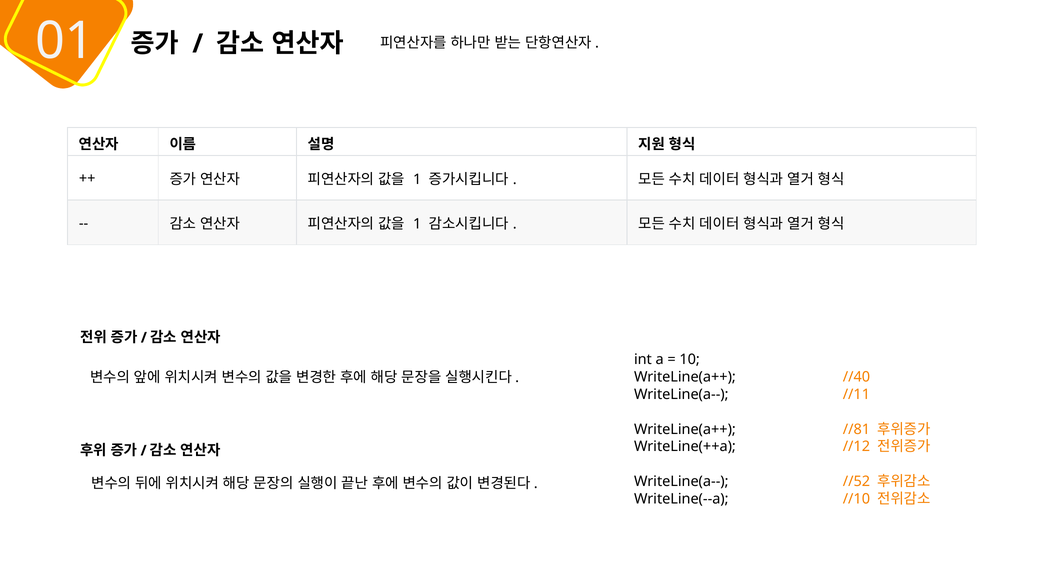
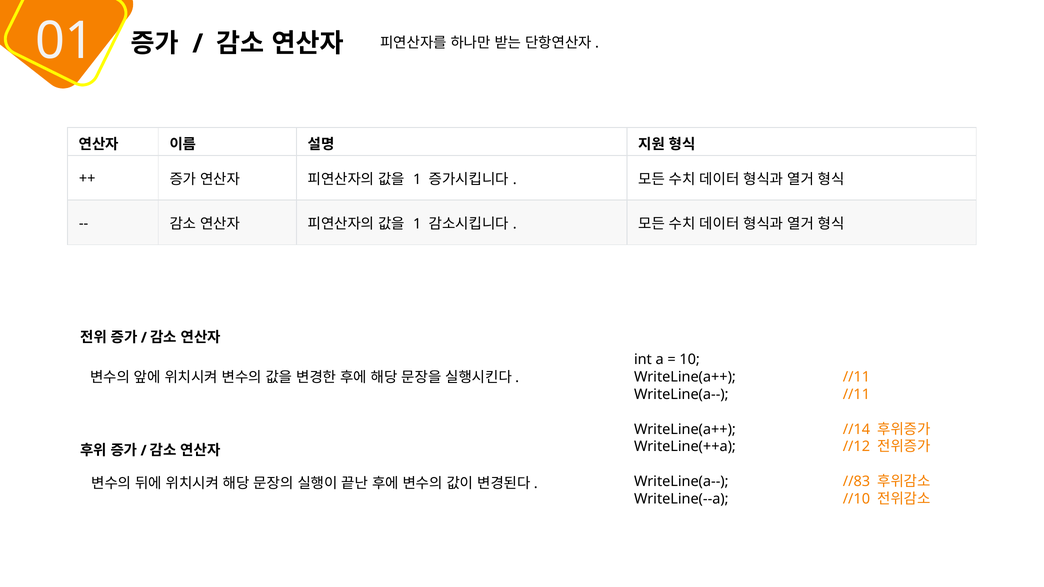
WriteLine(a++ //40: //40 -> //11
//81: //81 -> //14
//52: //52 -> //83
